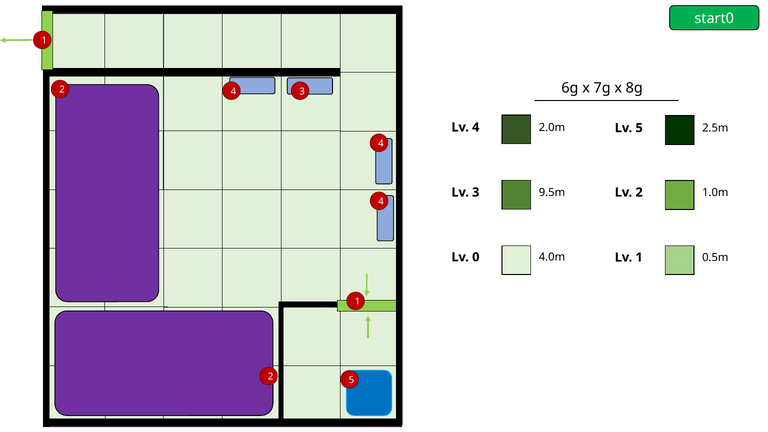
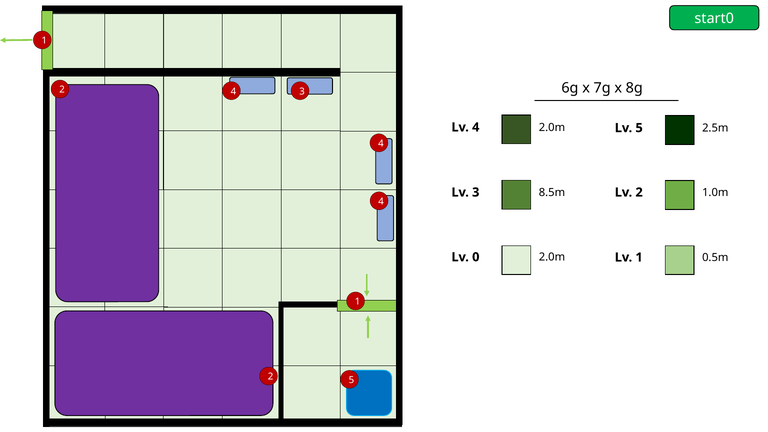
9.5m: 9.5m -> 8.5m
4.0m at (552, 257): 4.0m -> 2.0m
